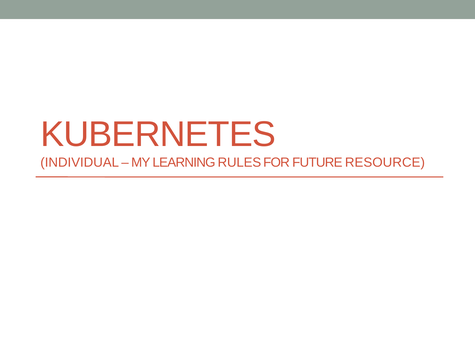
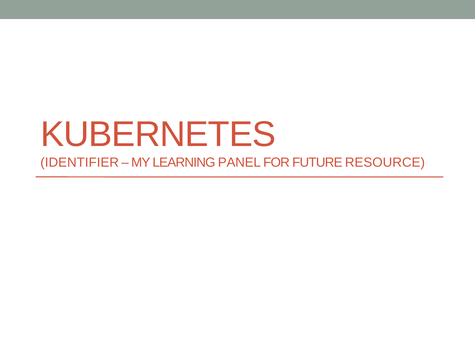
INDIVIDUAL: INDIVIDUAL -> IDENTIFIER
RULES: RULES -> PANEL
